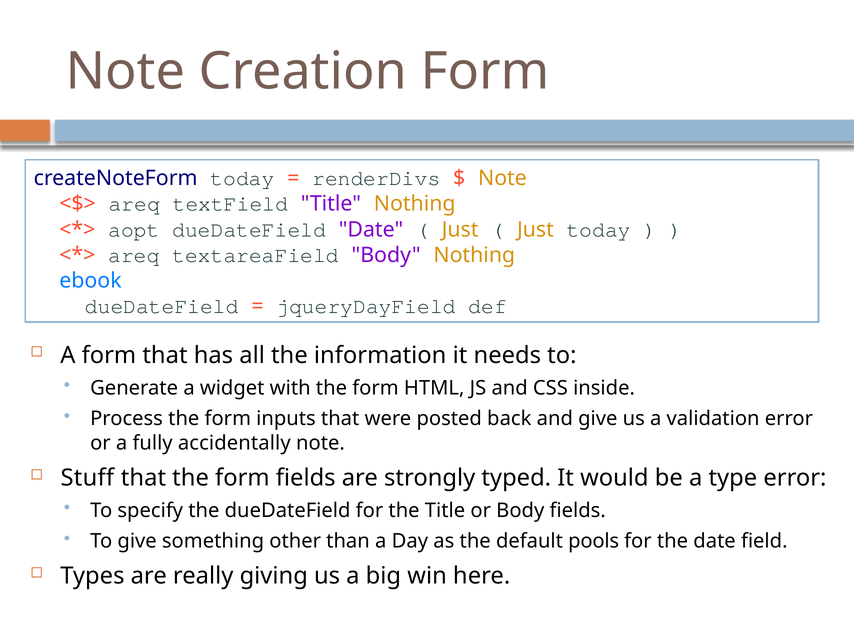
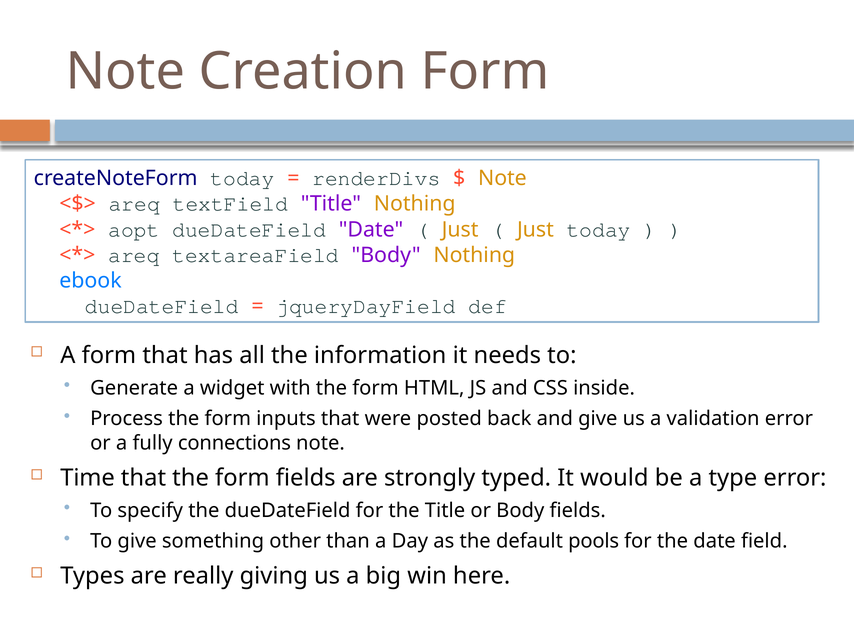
accidentally: accidentally -> connections
Stuff: Stuff -> Time
